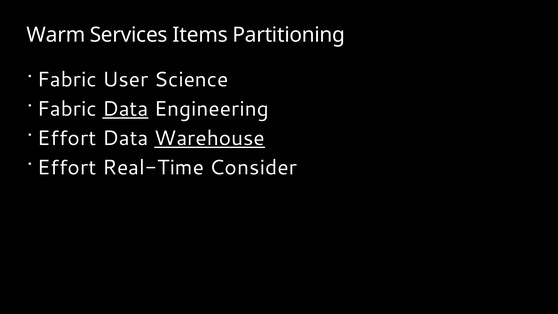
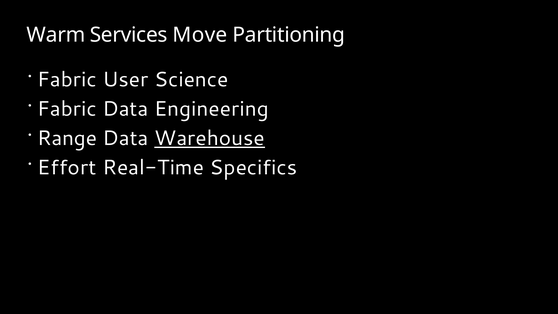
Items: Items -> Move
Data at (125, 109) underline: present -> none
Effort at (67, 138): Effort -> Range
Consider: Consider -> Specifics
